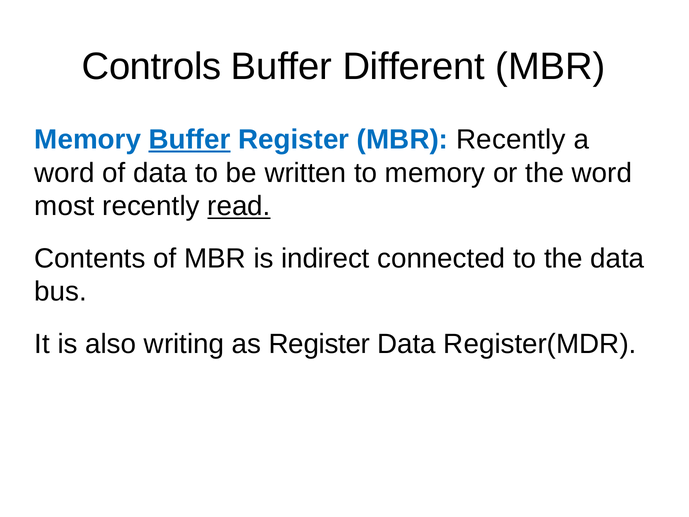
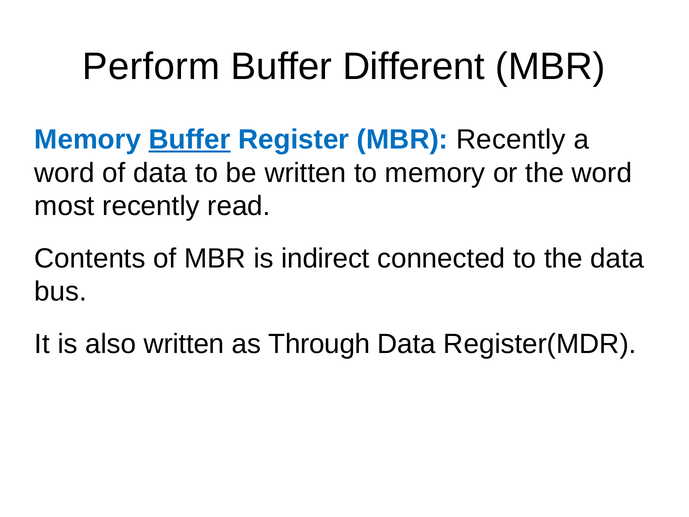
Controls: Controls -> Perform
read underline: present -> none
also writing: writing -> written
as Register: Register -> Through
